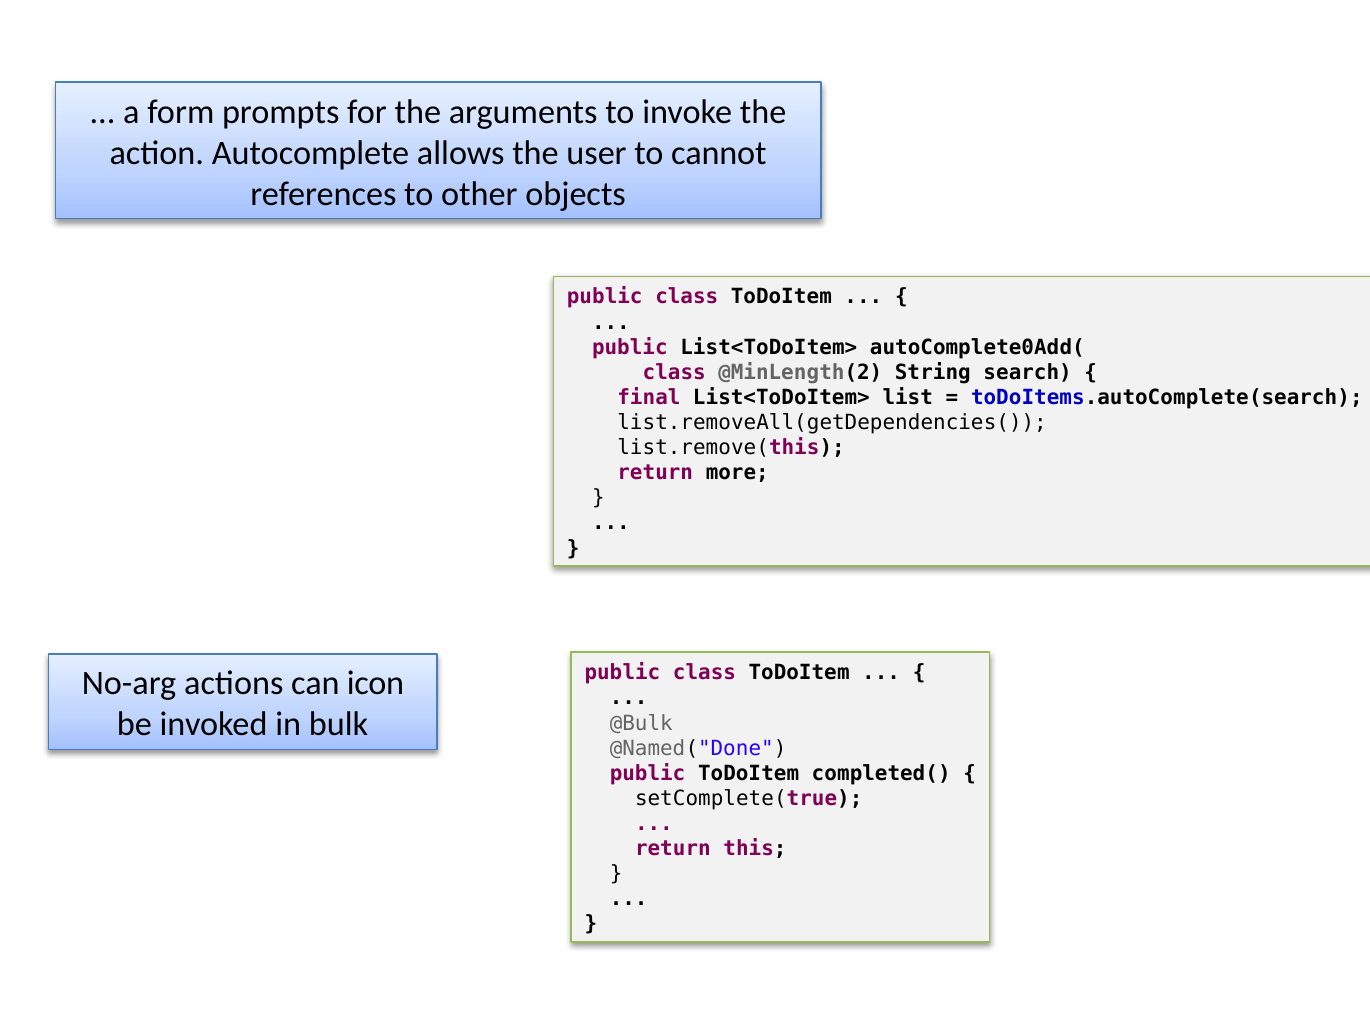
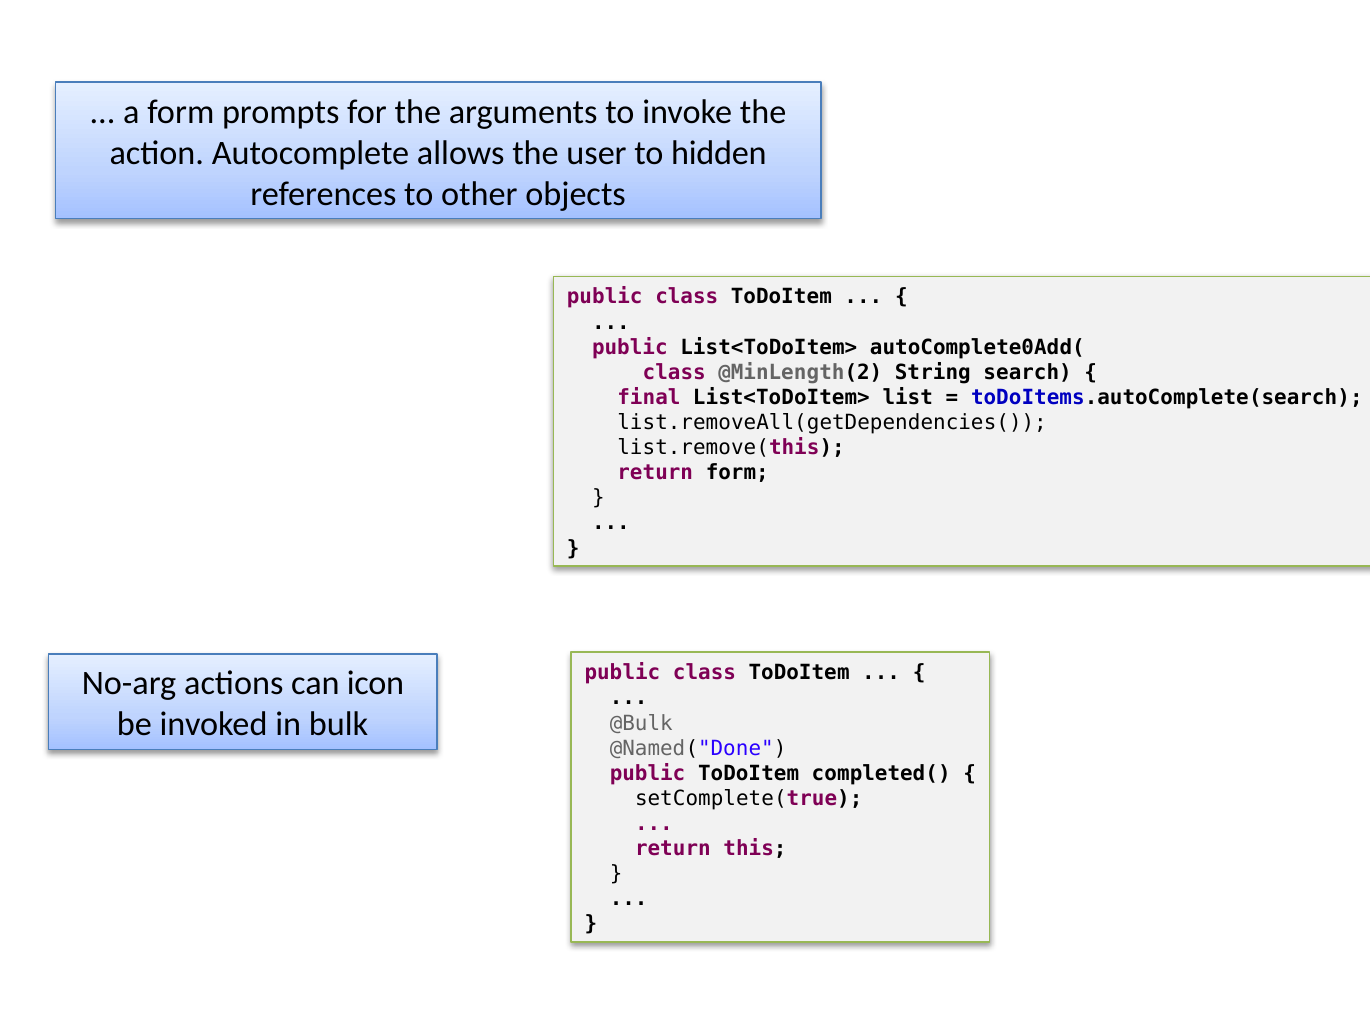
cannot: cannot -> hidden
return more: more -> form
